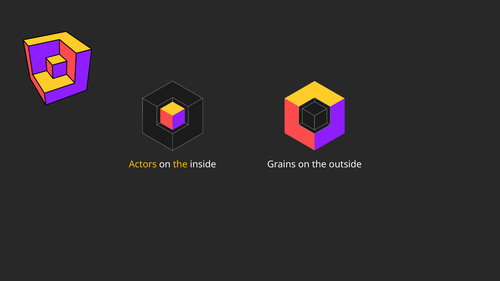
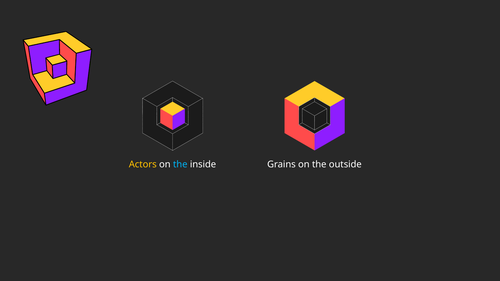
the at (180, 165) colour: yellow -> light blue
